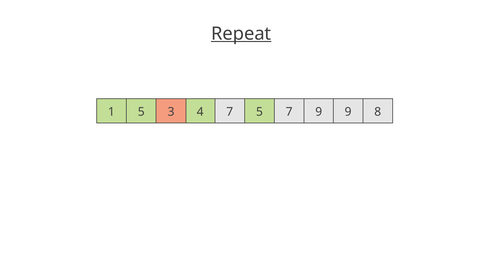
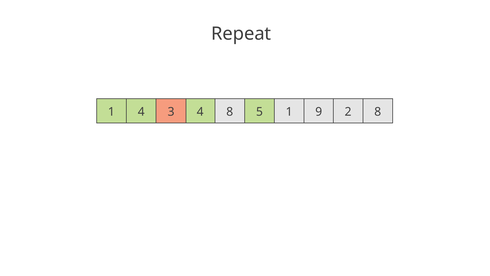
Repeat underline: present -> none
1 5: 5 -> 4
4 7: 7 -> 8
5 7: 7 -> 1
9 9: 9 -> 2
